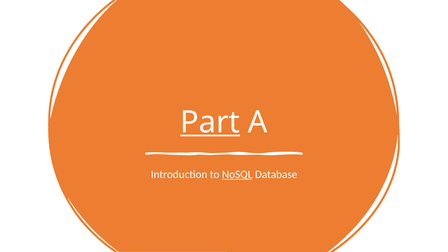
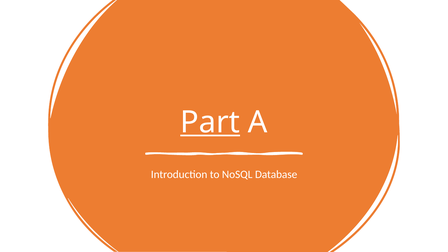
NoSQL underline: present -> none
